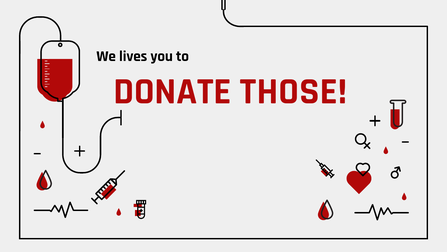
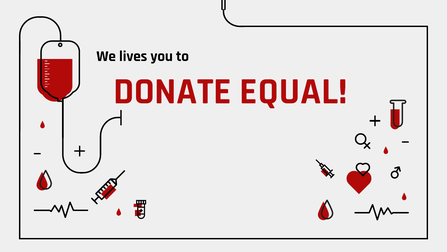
THOSE: THOSE -> EQUAL
